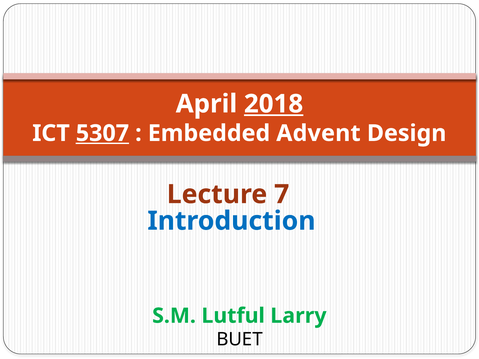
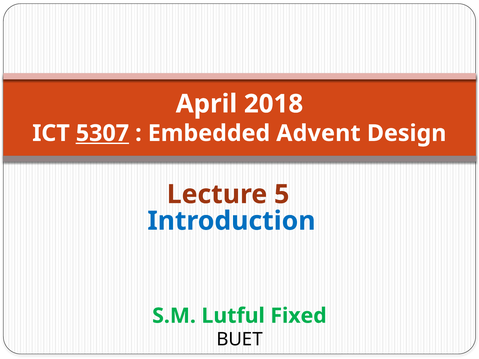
2018 underline: present -> none
7: 7 -> 5
Larry: Larry -> Fixed
